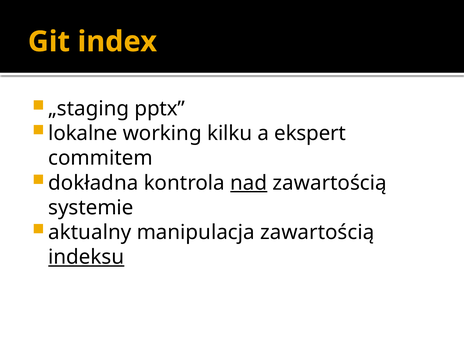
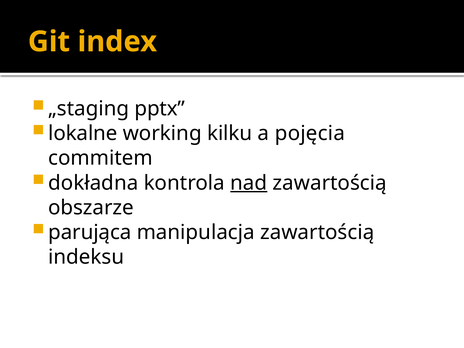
ekspert: ekspert -> pojęcia
systemie: systemie -> obszarze
aktualny: aktualny -> parująca
indeksu underline: present -> none
